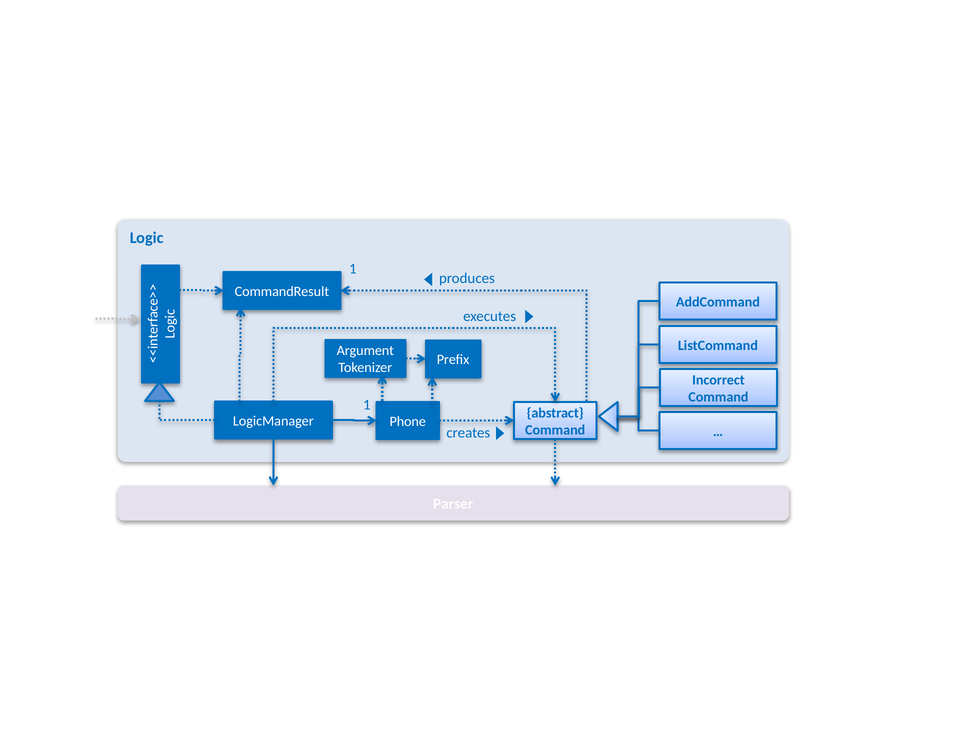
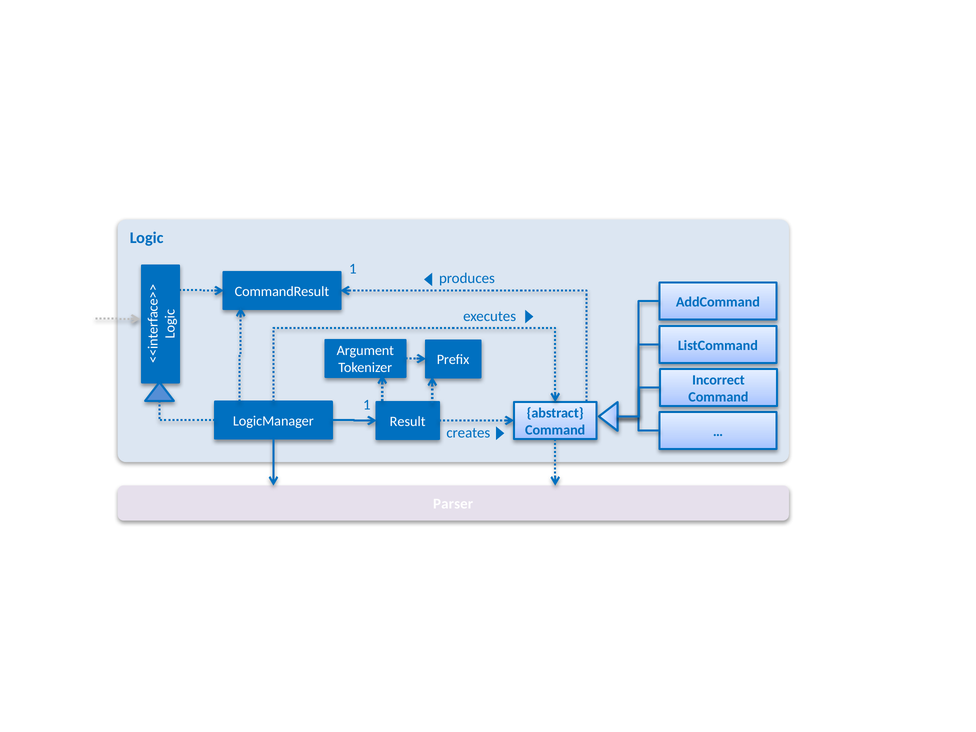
Phone: Phone -> Result
